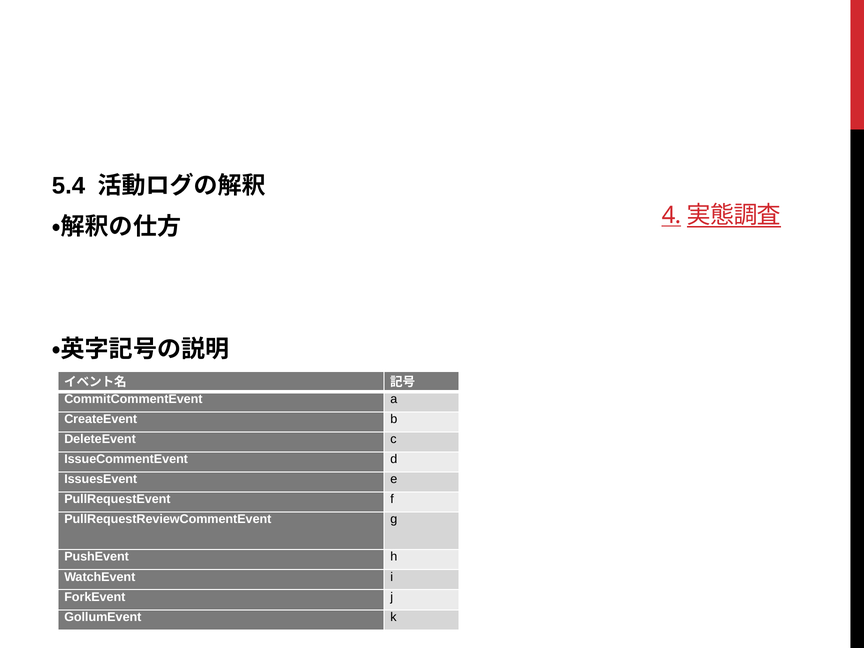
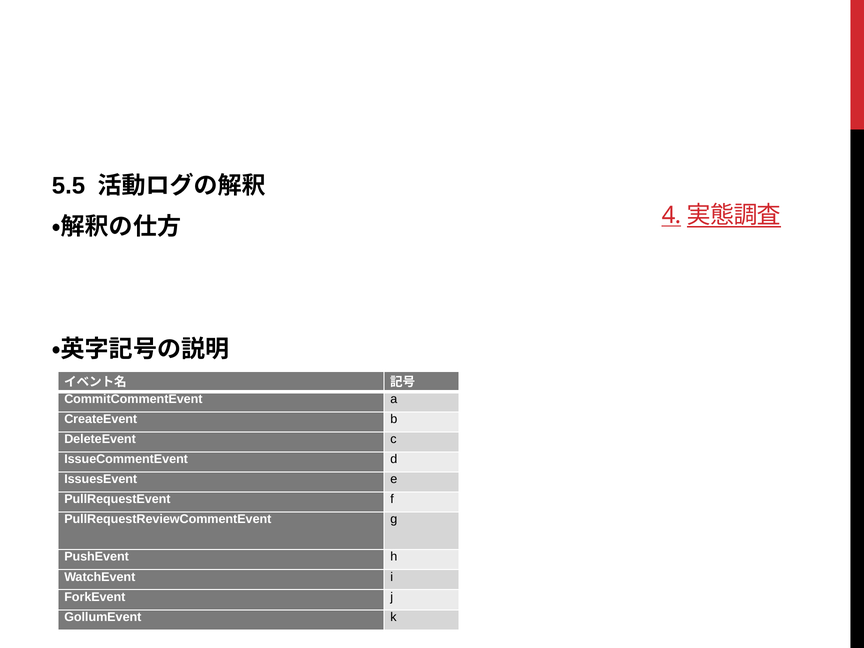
5.4: 5.4 -> 5.5
